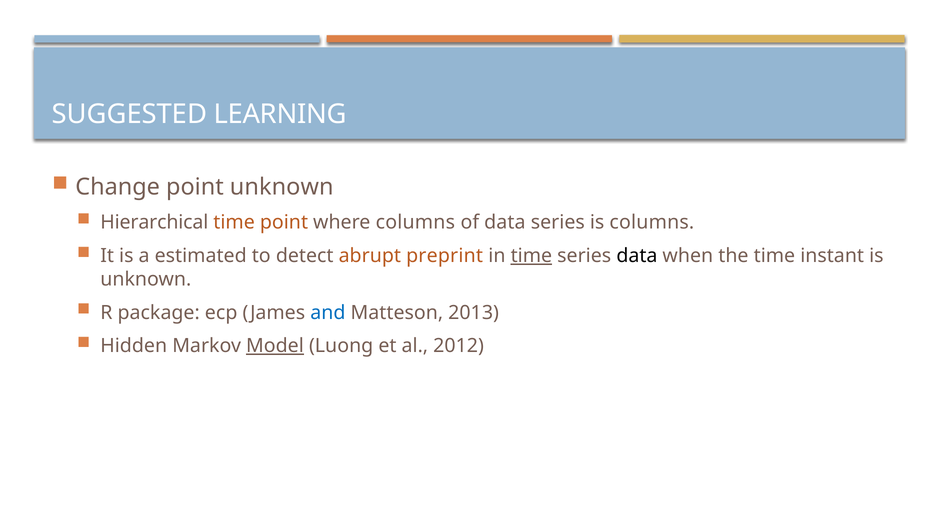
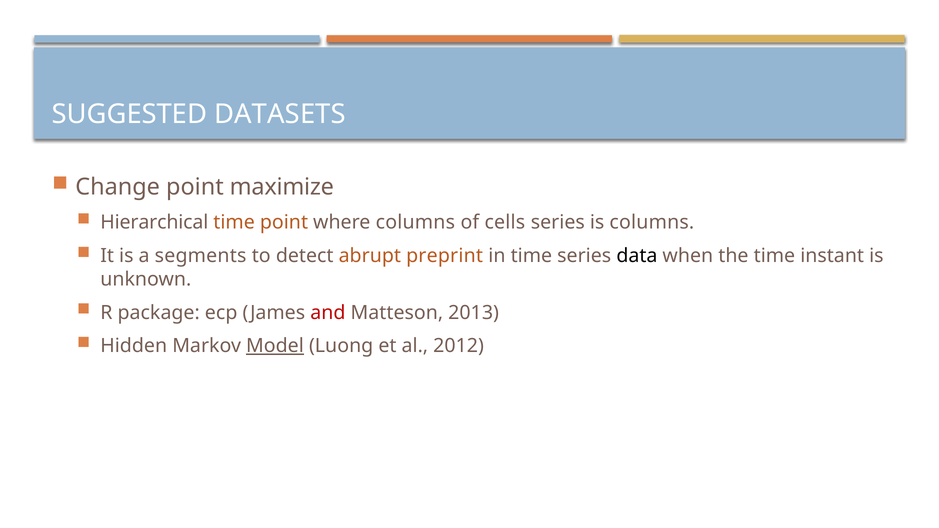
LEARNING: LEARNING -> DATASETS
point unknown: unknown -> maximize
of data: data -> cells
estimated: estimated -> segments
time at (531, 256) underline: present -> none
and colour: blue -> red
